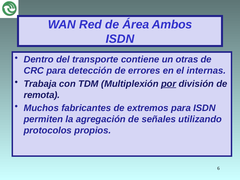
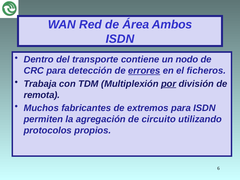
otras: otras -> nodo
errores underline: none -> present
internas: internas -> ficheros
señales: señales -> circuito
